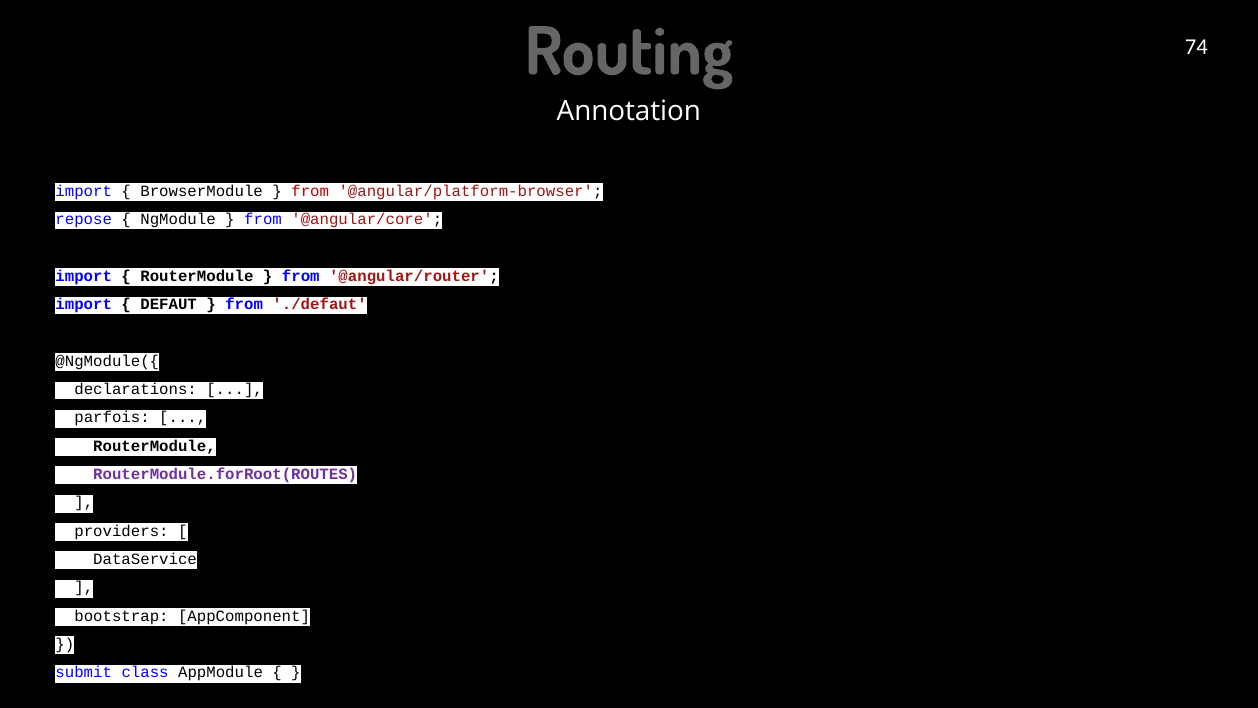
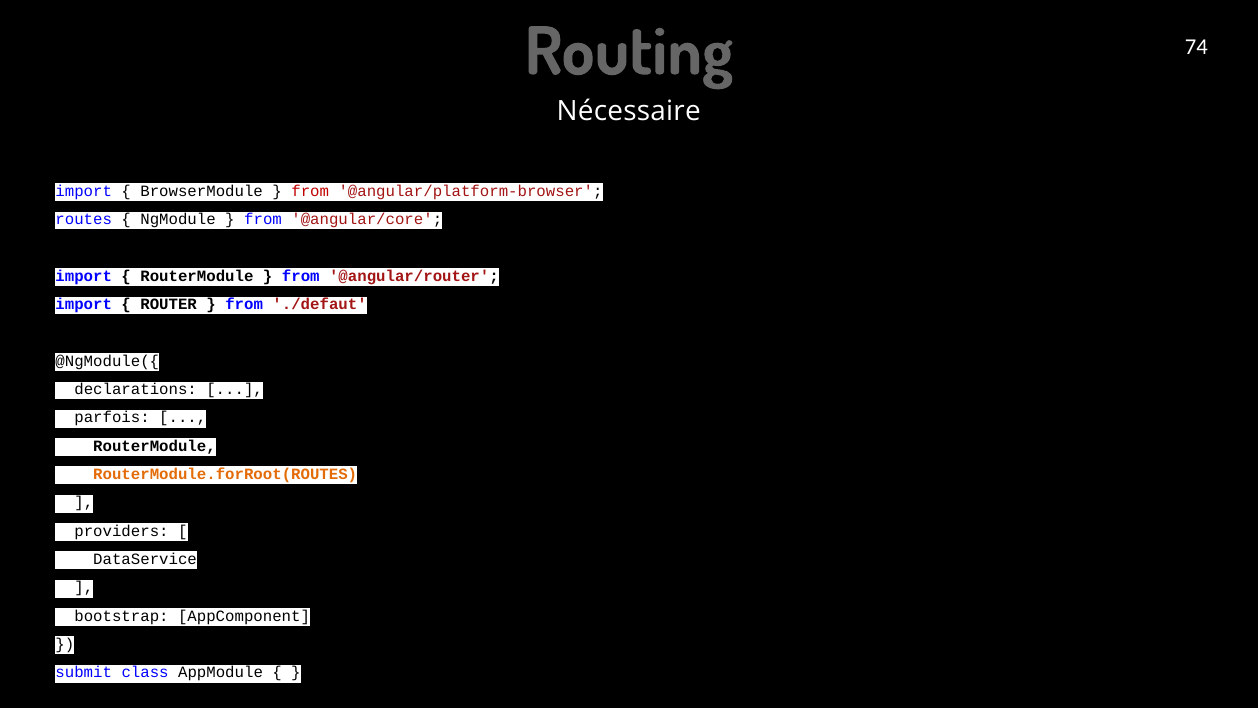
Annotation: Annotation -> Nécessaire
repose: repose -> routes
DEFAUT: DEFAUT -> ROUTER
RouterModule.forRoot(ROUTES colour: purple -> orange
